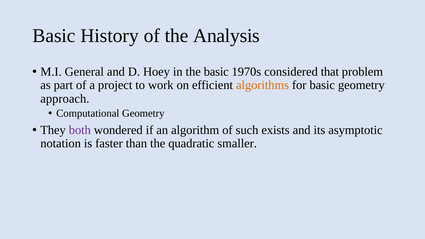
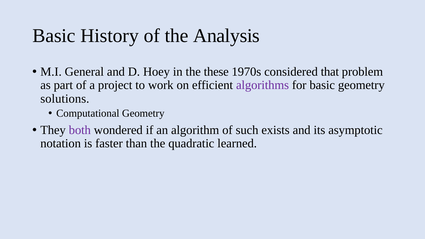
the basic: basic -> these
algorithms colour: orange -> purple
approach: approach -> solutions
smaller: smaller -> learned
